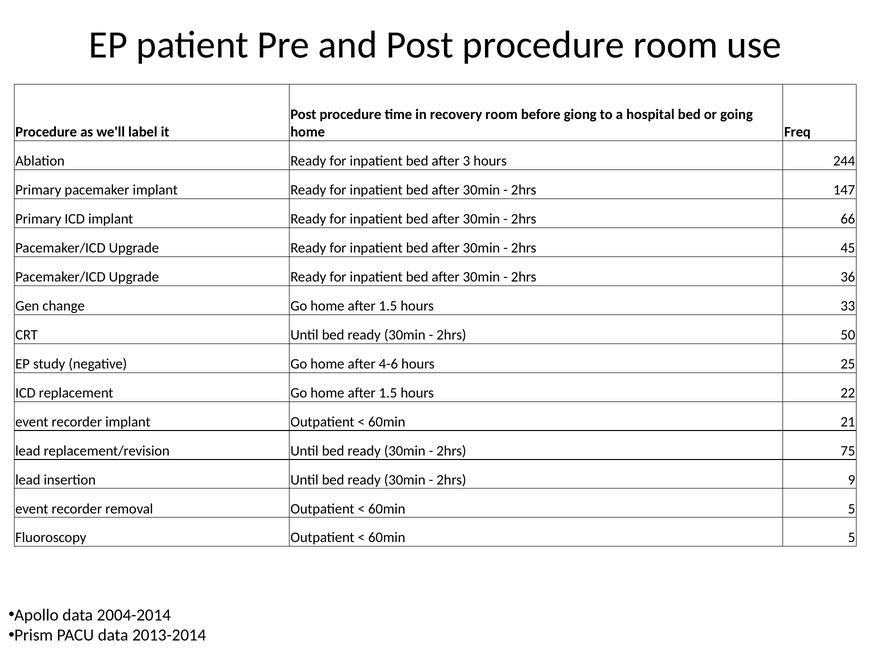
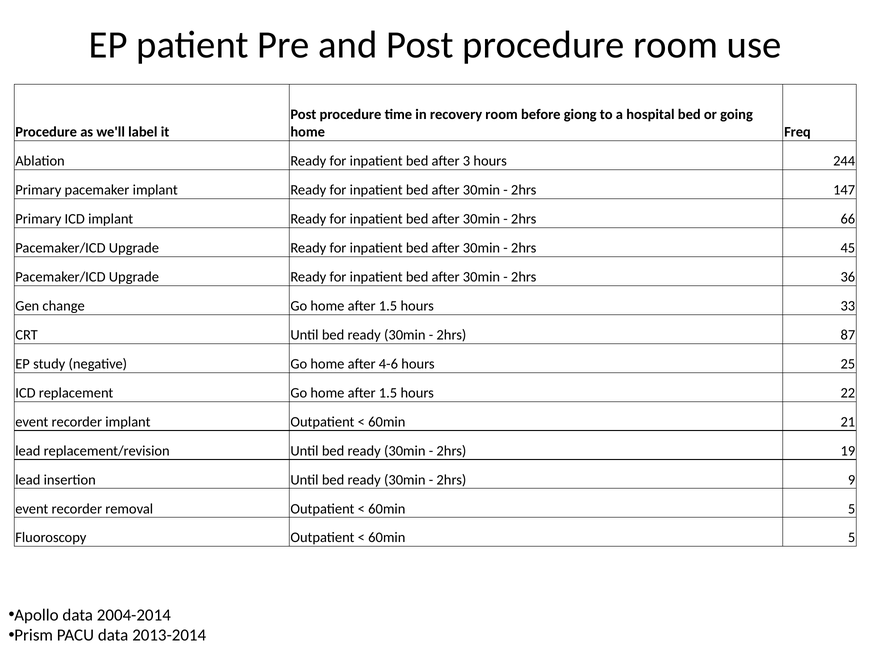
50: 50 -> 87
75: 75 -> 19
